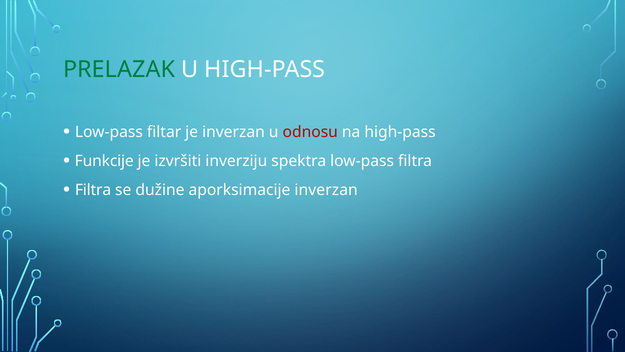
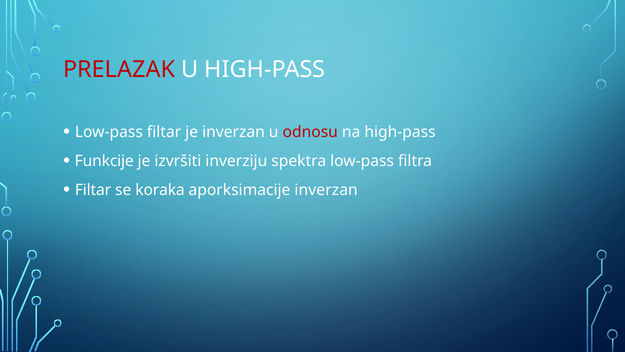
PRELAZAK colour: green -> red
Filtra at (93, 190): Filtra -> Filtar
dužine: dužine -> koraka
